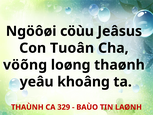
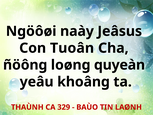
cöùu: cöùu -> naày
vöõng: vöõng -> ñöông
thaønh: thaønh -> quyeàn
